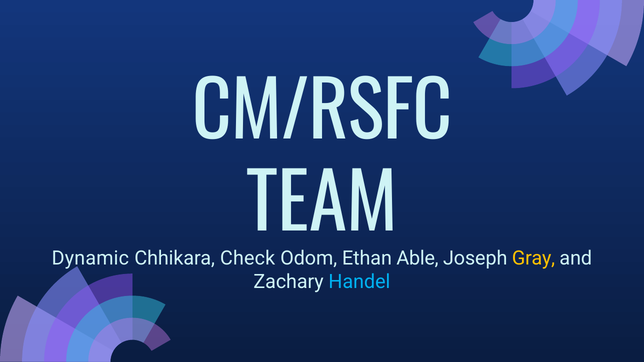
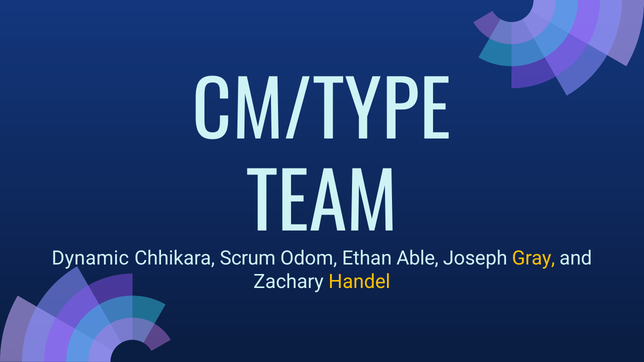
CM/RSFC: CM/RSFC -> CM/TYPE
Check: Check -> Scrum
Handel colour: light blue -> yellow
